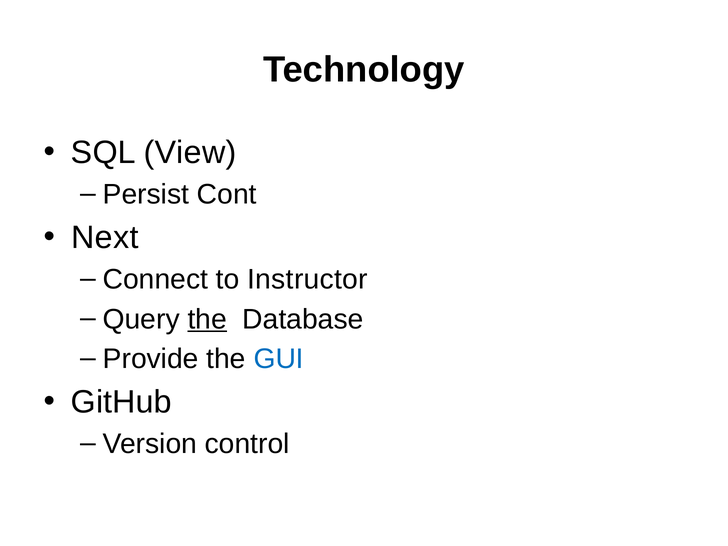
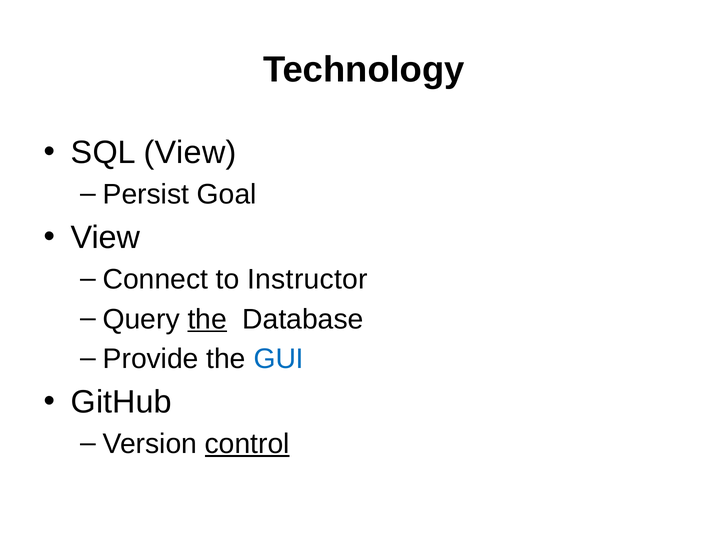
Cont: Cont -> Goal
Next at (105, 238): Next -> View
control underline: none -> present
